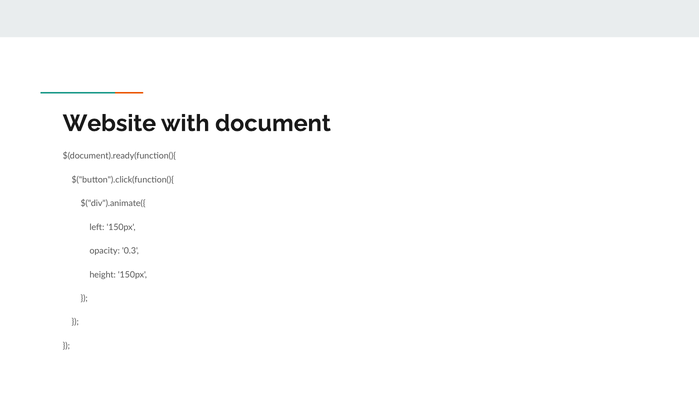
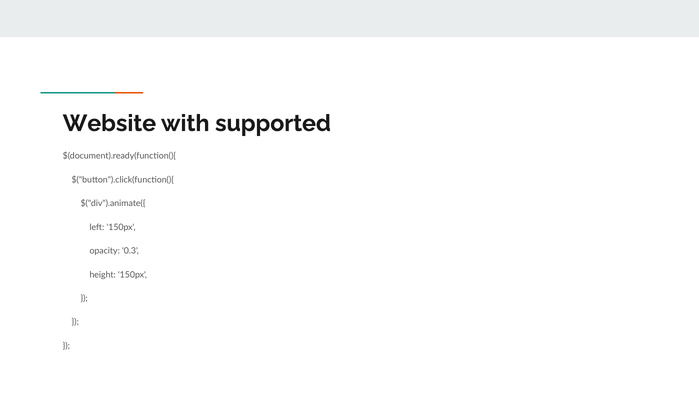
document: document -> supported
